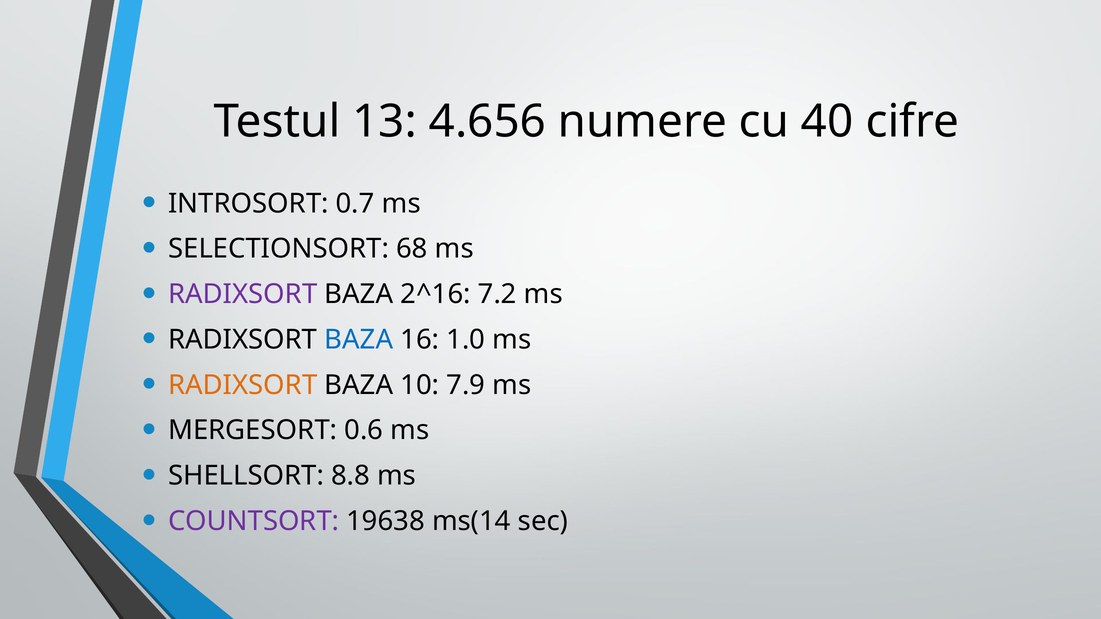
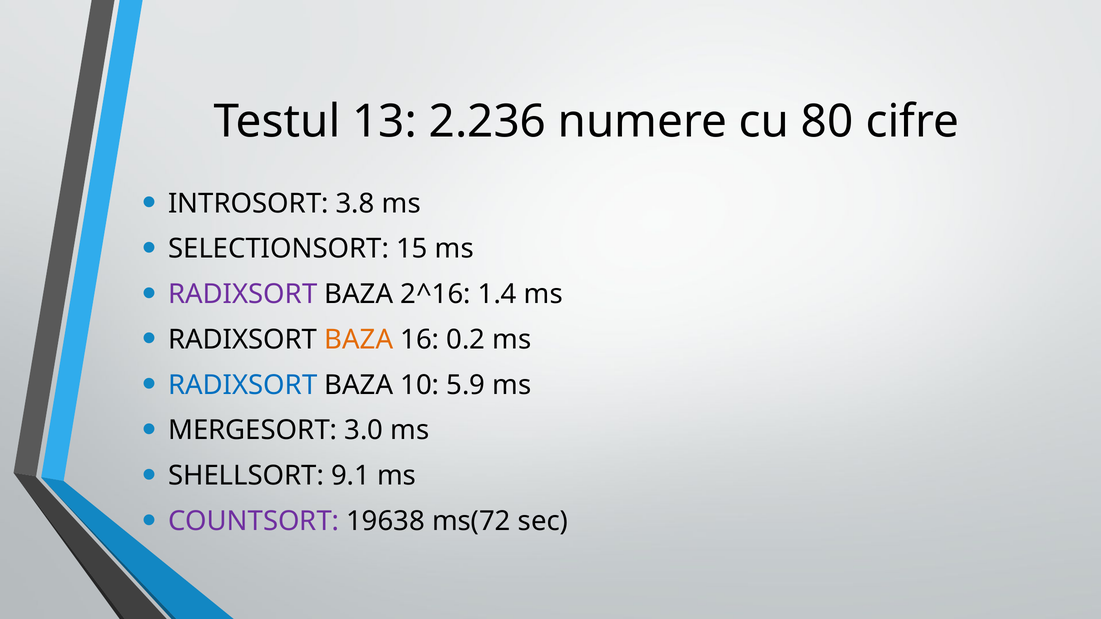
4.656: 4.656 -> 2.236
40: 40 -> 80
0.7: 0.7 -> 3.8
68: 68 -> 15
7.2: 7.2 -> 1.4
BAZA at (359, 340) colour: blue -> orange
1.0: 1.0 -> 0.2
RADIXSORT at (243, 385) colour: orange -> blue
7.9: 7.9 -> 5.9
0.6: 0.6 -> 3.0
8.8: 8.8 -> 9.1
ms(14: ms(14 -> ms(72
